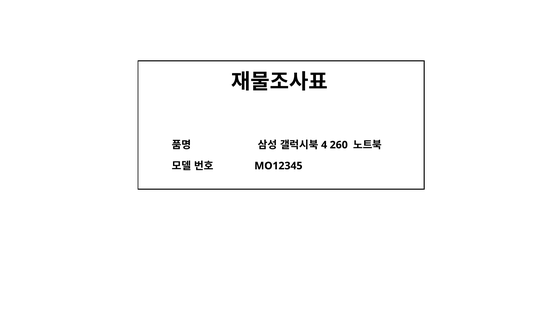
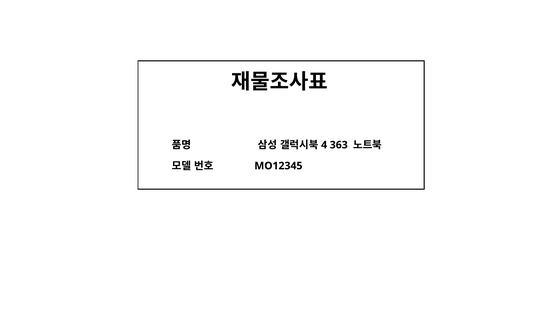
260: 260 -> 363
